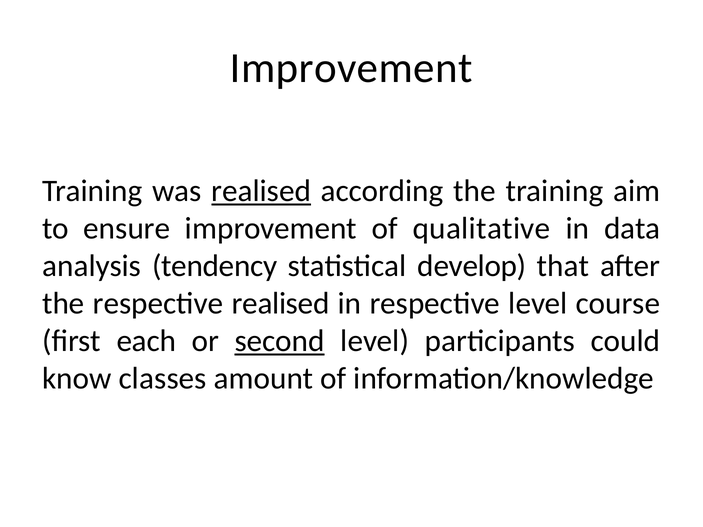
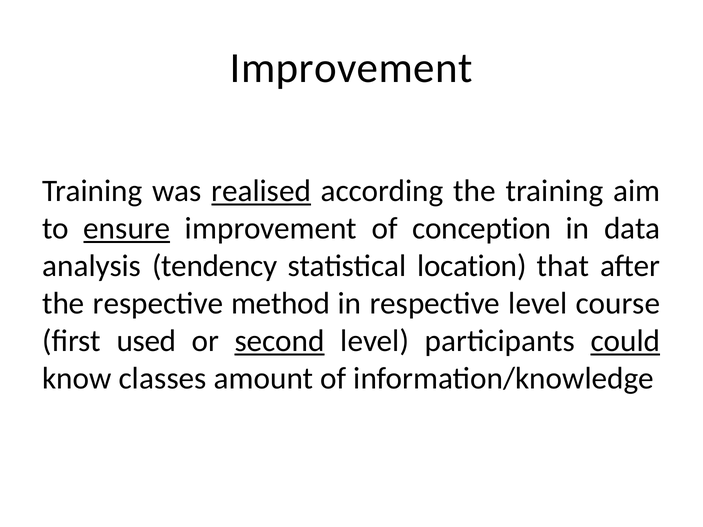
ensure underline: none -> present
qualitative: qualitative -> conception
develop: develop -> location
respective realised: realised -> method
each: each -> used
could underline: none -> present
